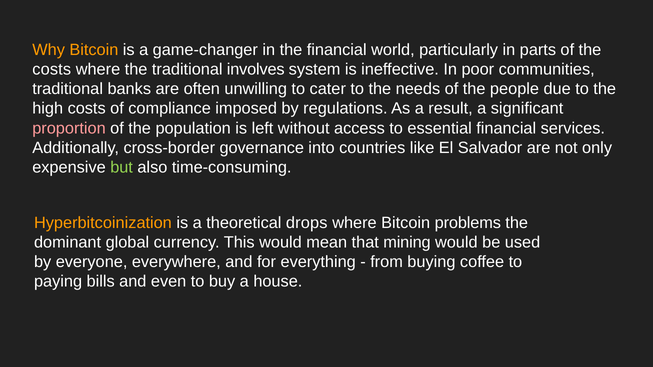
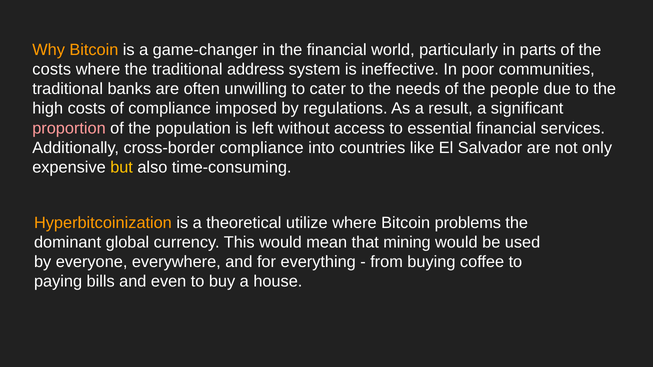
involves: involves -> address
cross-border governance: governance -> compliance
but colour: light green -> yellow
drops: drops -> utilize
